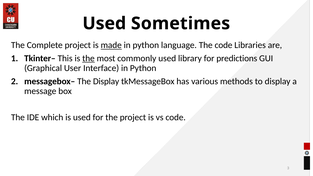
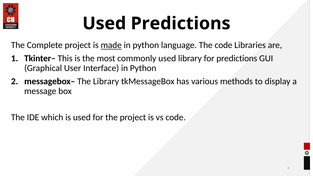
Used Sometimes: Sometimes -> Predictions
the at (88, 58) underline: present -> none
The Display: Display -> Library
